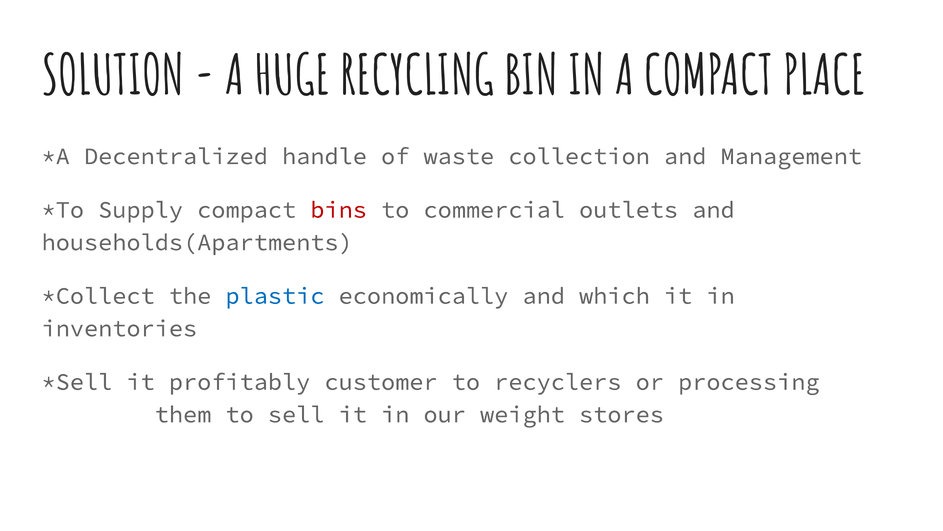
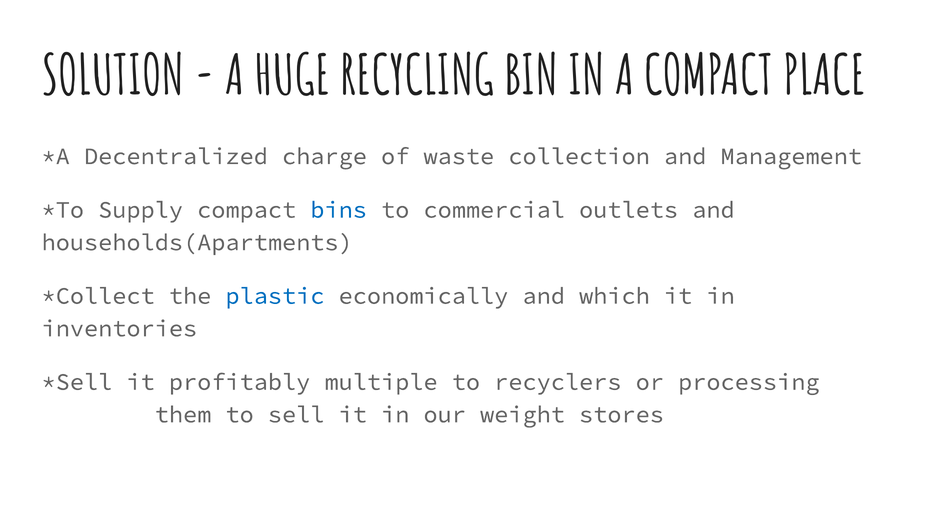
handle: handle -> charge
bins colour: red -> blue
customer: customer -> multiple
